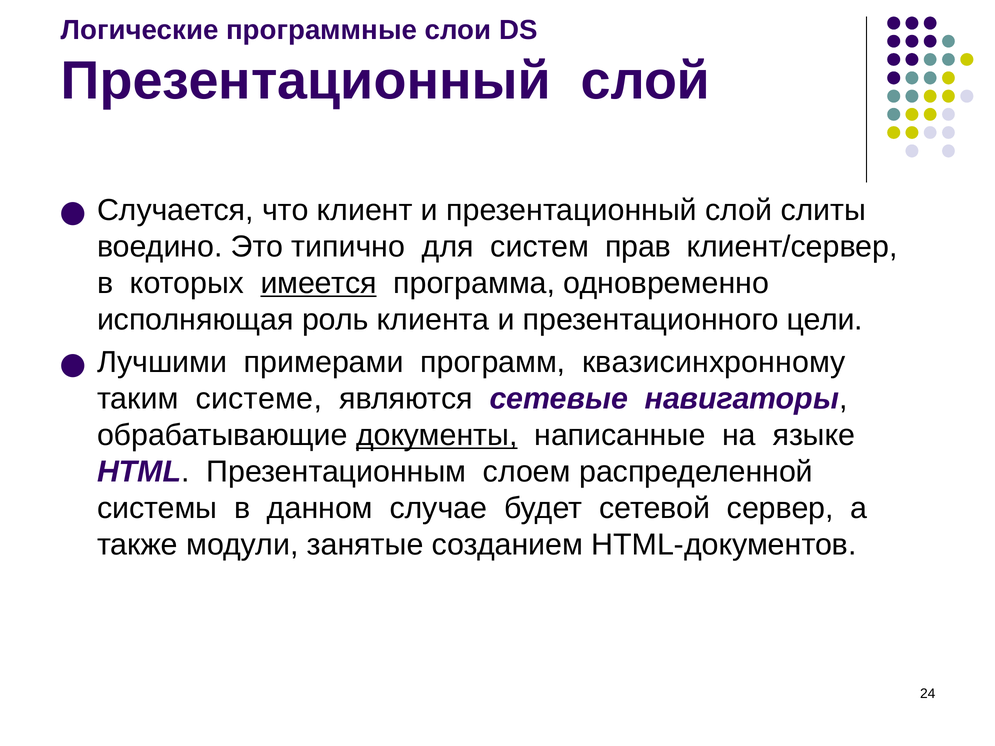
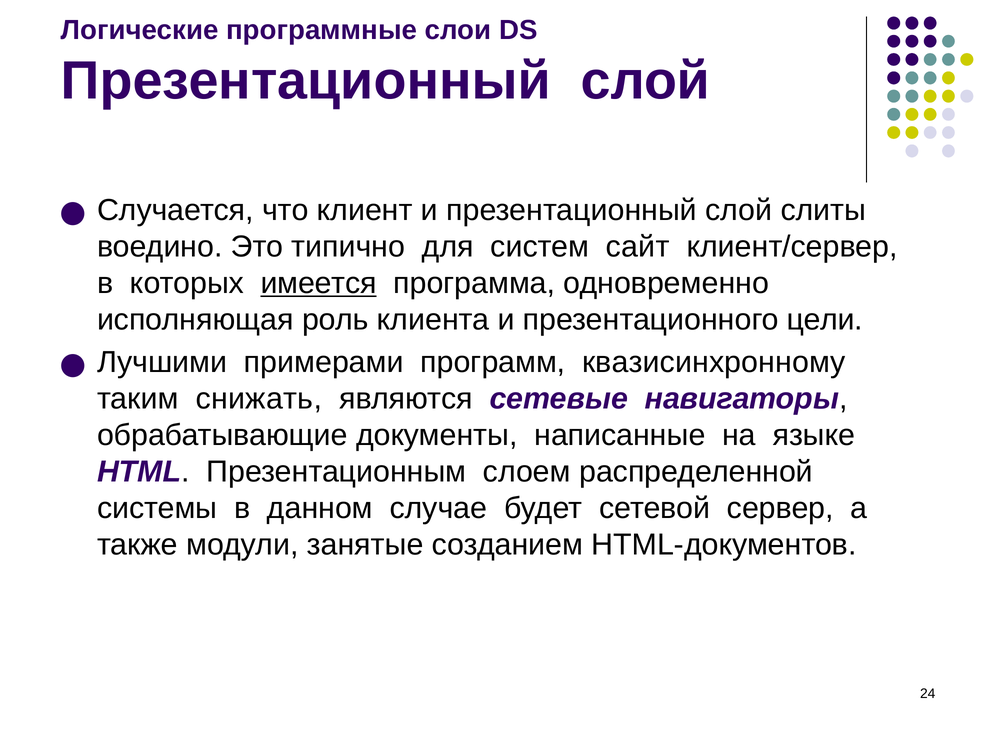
прав: прав -> сайт
системе: системе -> снижать
документы underline: present -> none
